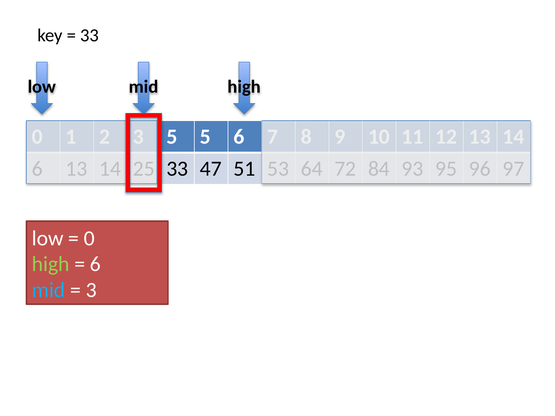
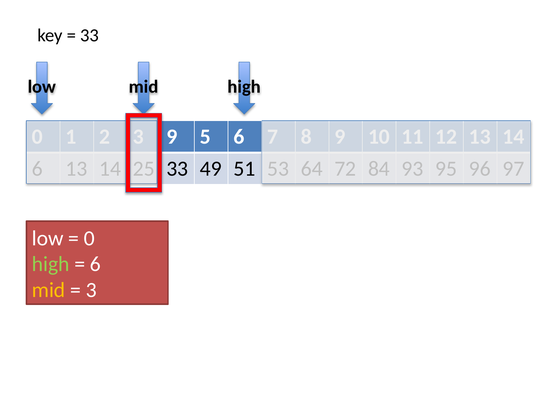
5 at (172, 137): 5 -> 9
47: 47 -> 49
mid at (49, 290) colour: light blue -> yellow
